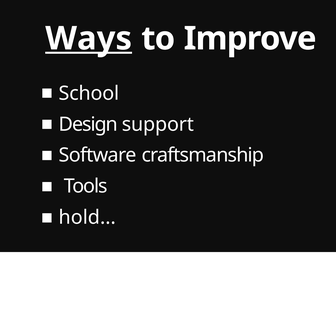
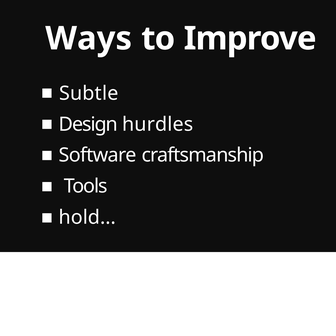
Ways underline: present -> none
School: School -> Subtle
support: support -> hurdles
